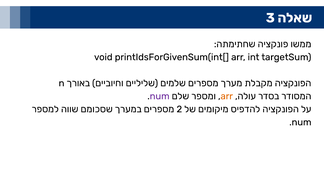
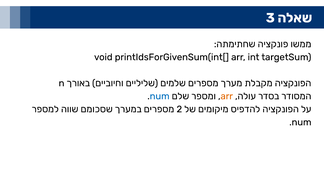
num at (160, 96) colour: purple -> blue
